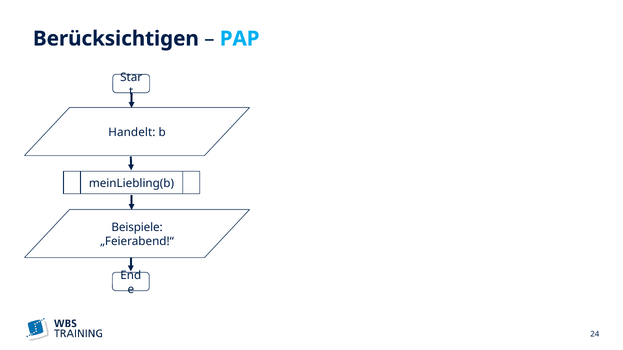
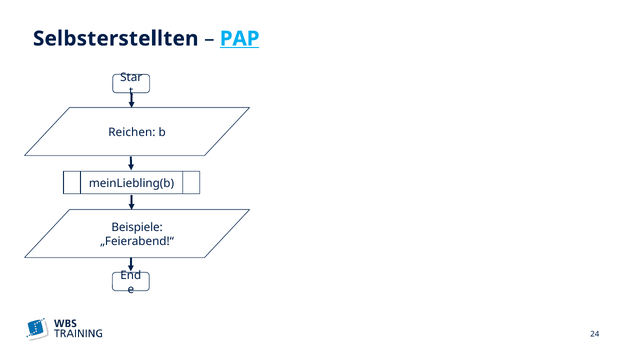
Berücksichtigen: Berücksichtigen -> Selbsterstellten
PAP underline: none -> present
Handelt: Handelt -> Reichen
